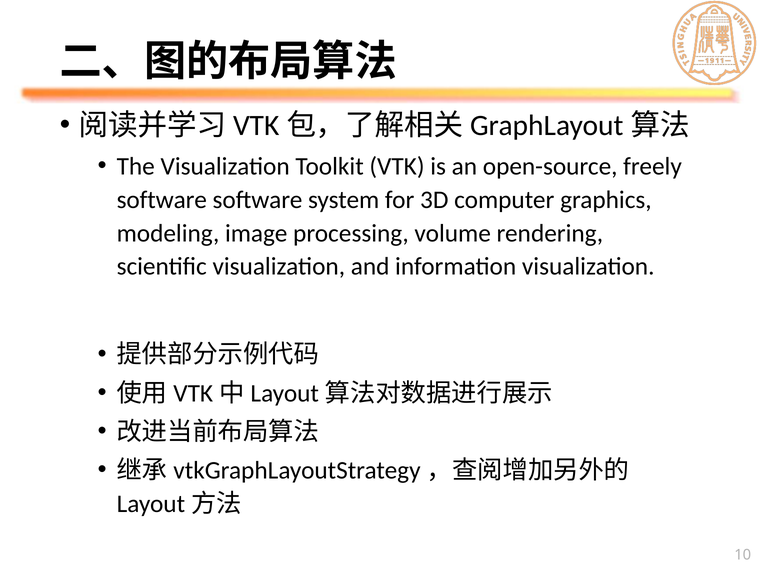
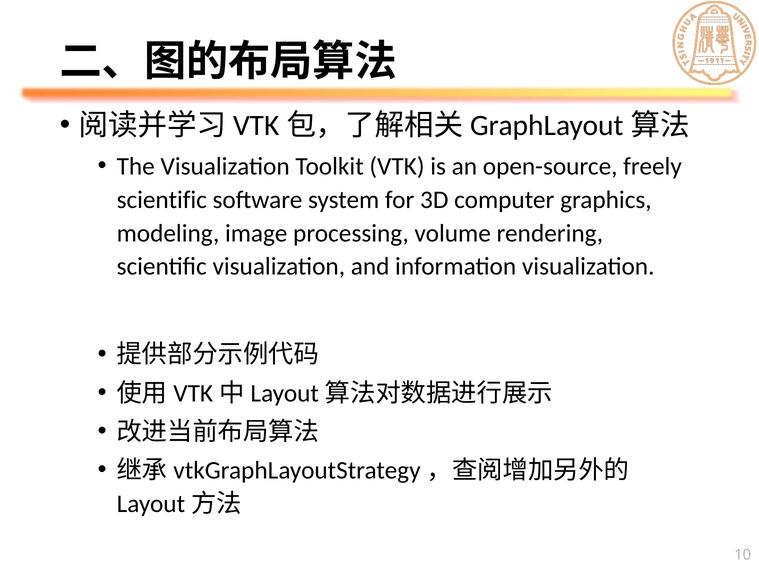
software at (162, 200): software -> scientific
